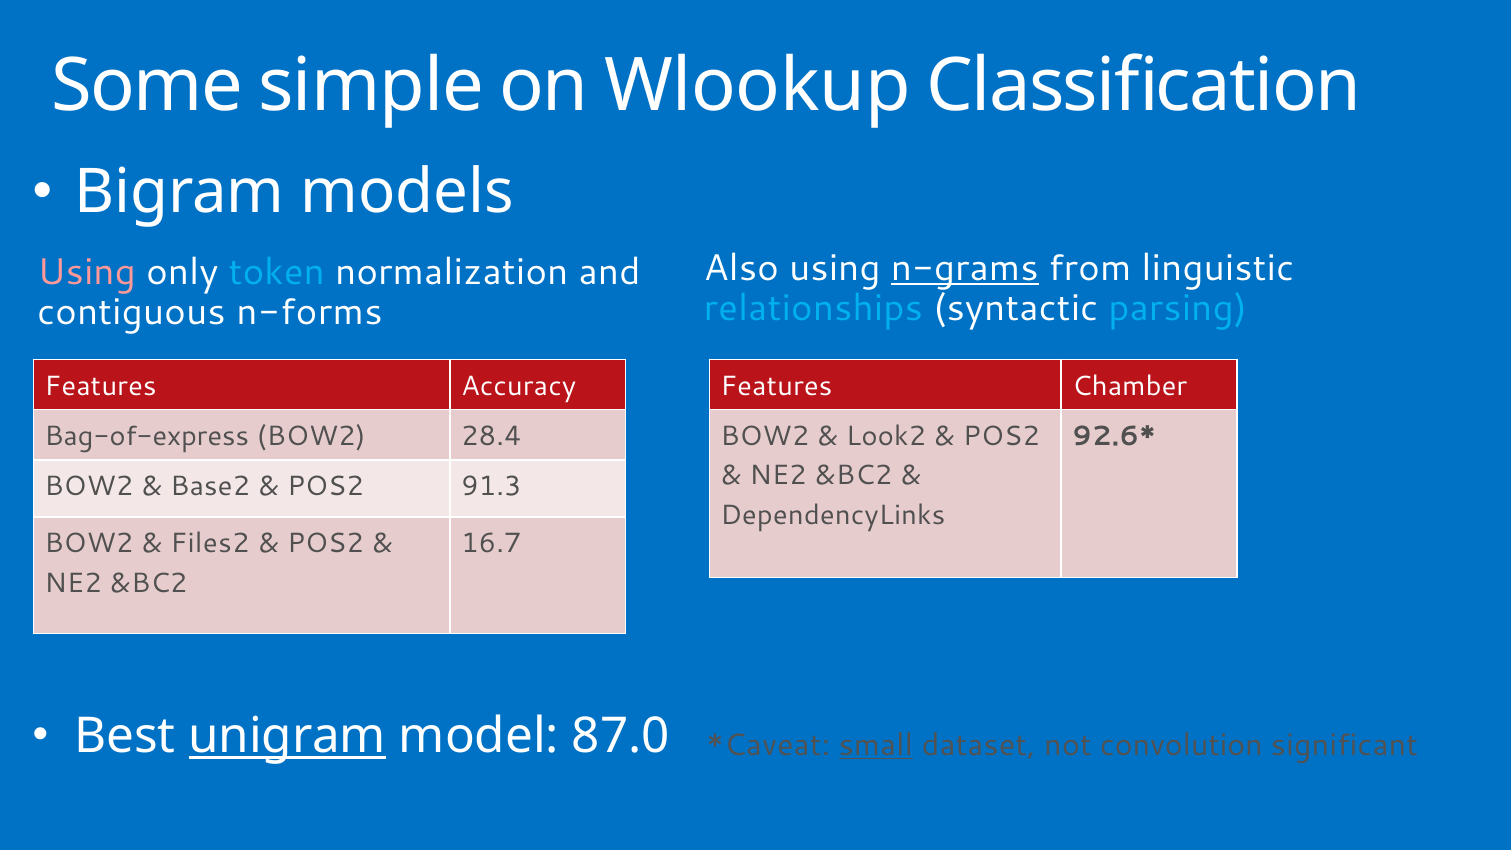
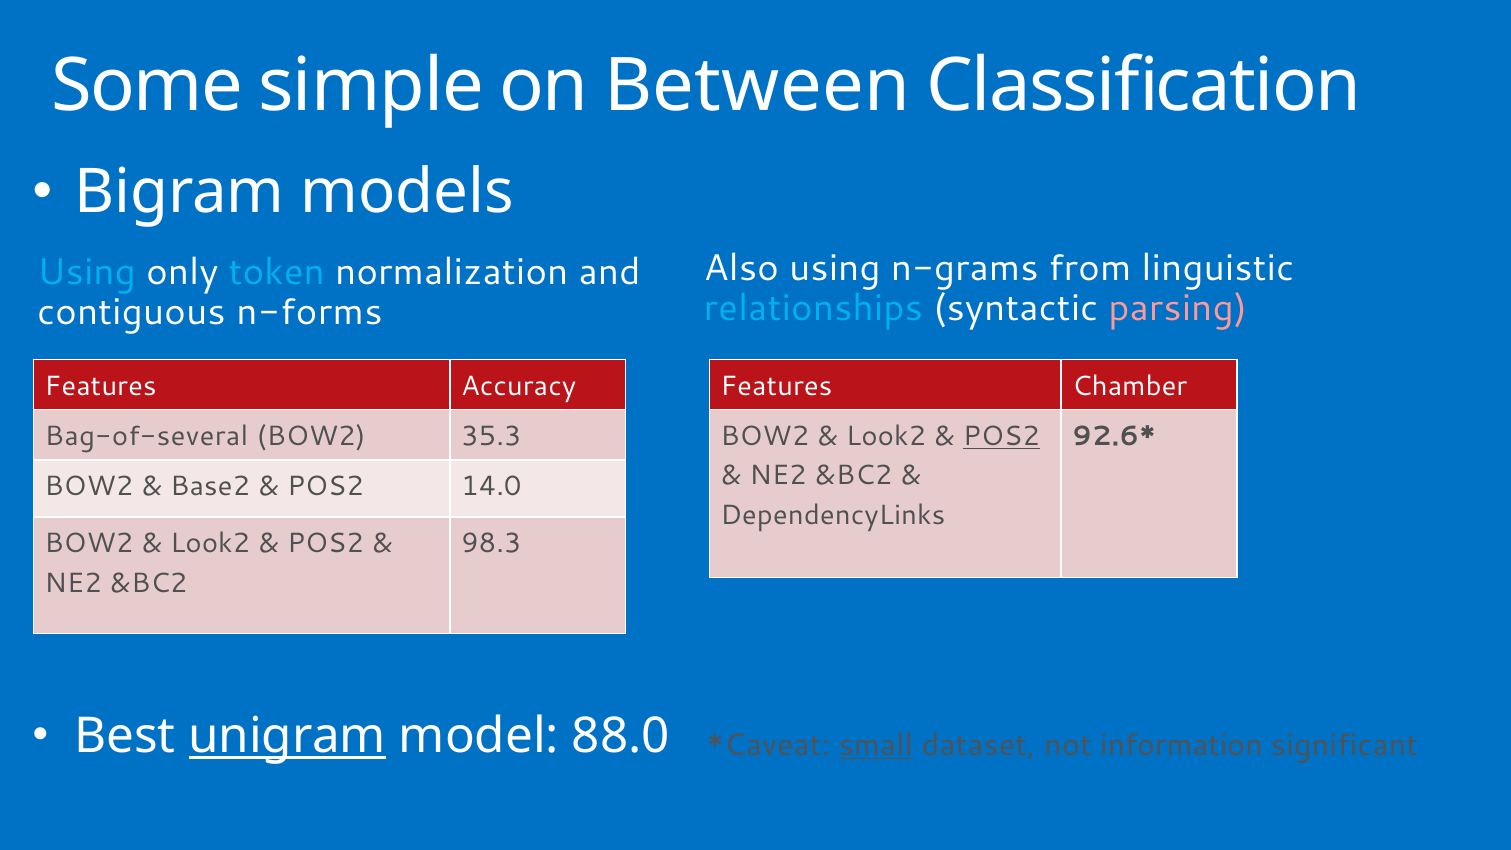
Wlookup: Wlookup -> Between
n-grams underline: present -> none
Using at (87, 272) colour: pink -> light blue
parsing colour: light blue -> pink
Bag-of-express: Bag-of-express -> Bag-of-several
28.4: 28.4 -> 35.3
POS2 at (1001, 436) underline: none -> present
91.3: 91.3 -> 14.0
Files2 at (210, 543): Files2 -> Look2
16.7: 16.7 -> 98.3
87.0: 87.0 -> 88.0
convolution: convolution -> information
